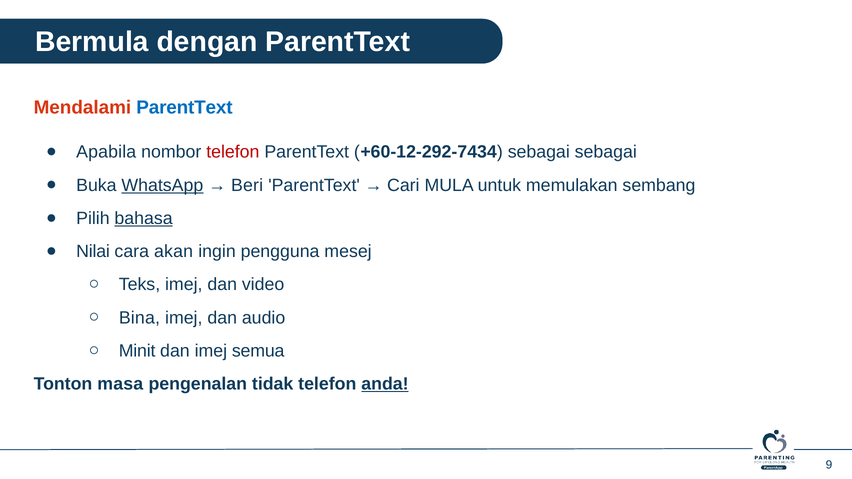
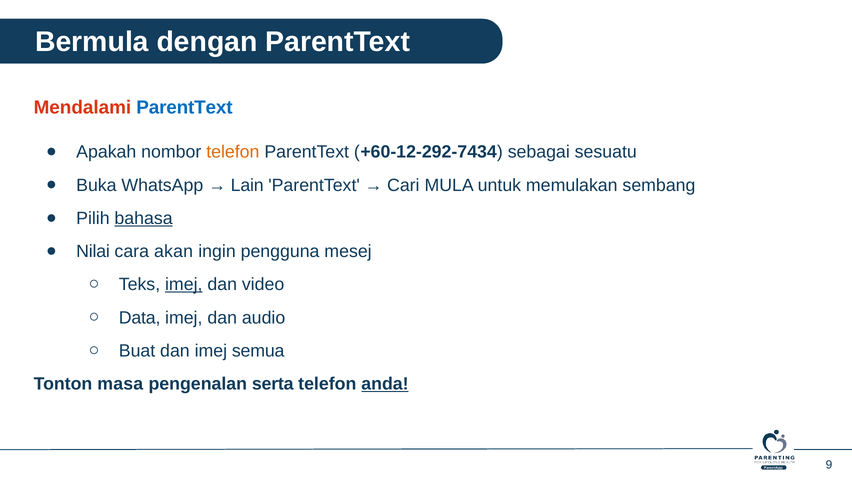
Apabila: Apabila -> Apakah
telefon at (233, 152) colour: red -> orange
sebagai sebagai: sebagai -> sesuatu
WhatsApp underline: present -> none
Beri: Beri -> Lain
imej at (184, 285) underline: none -> present
Bina: Bina -> Data
Minit: Minit -> Buat
tidak: tidak -> serta
